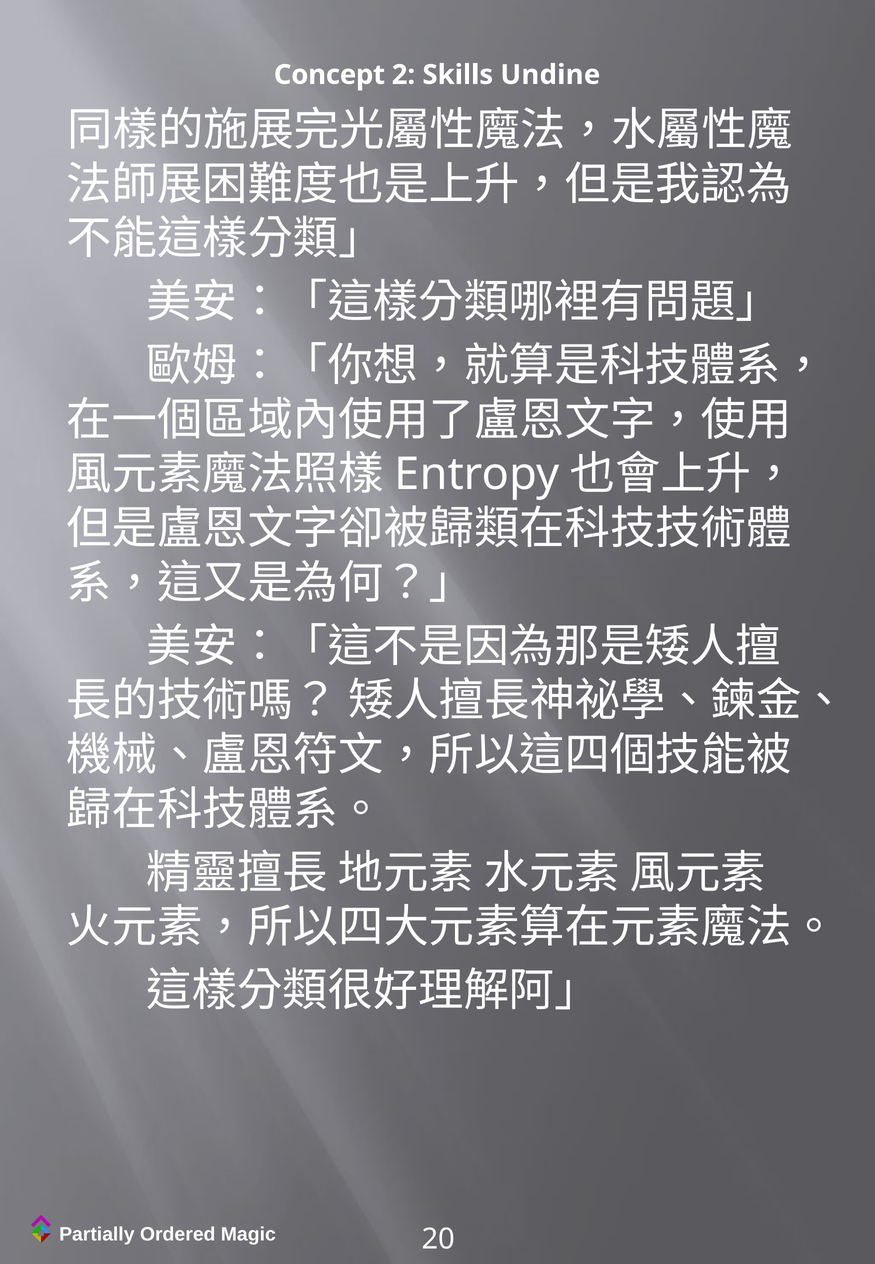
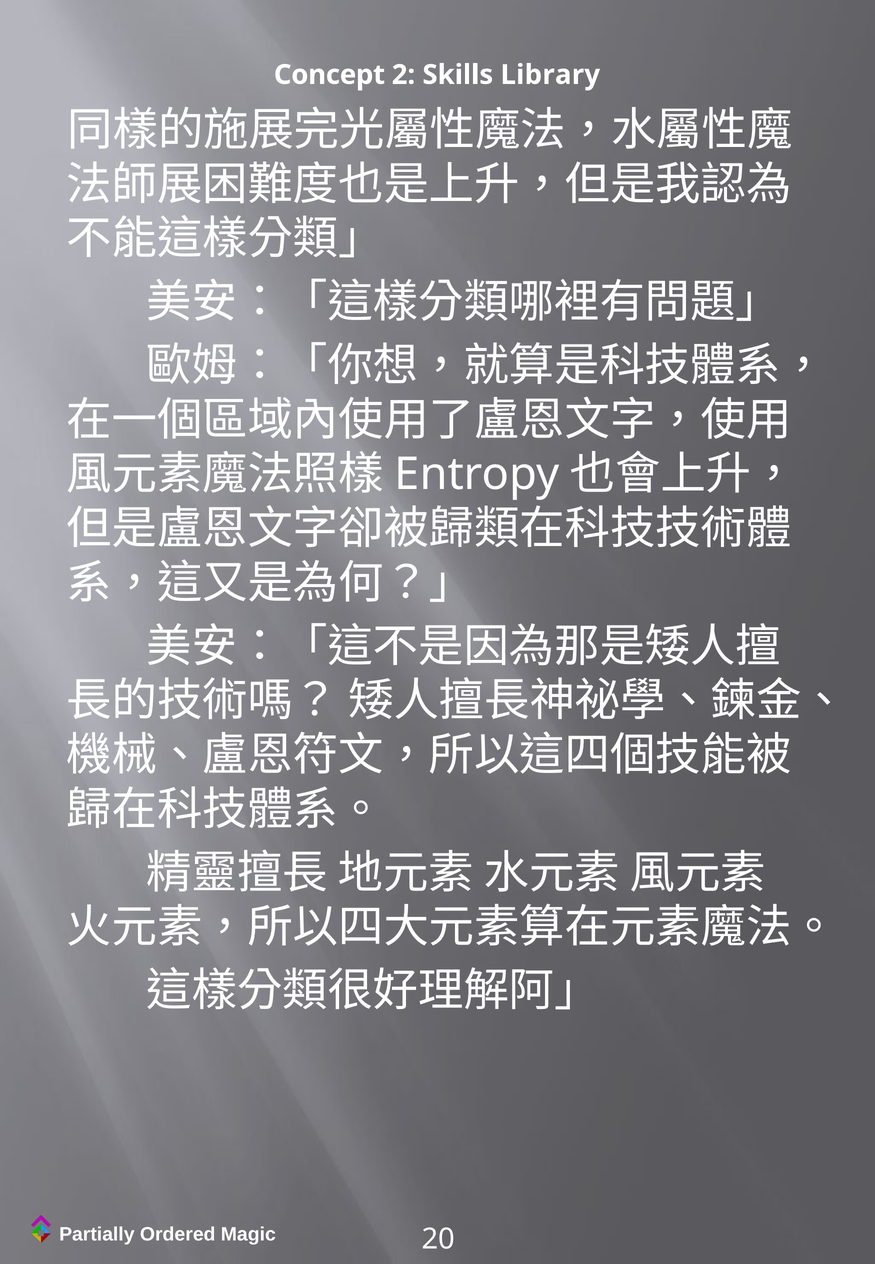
Undine: Undine -> Library
